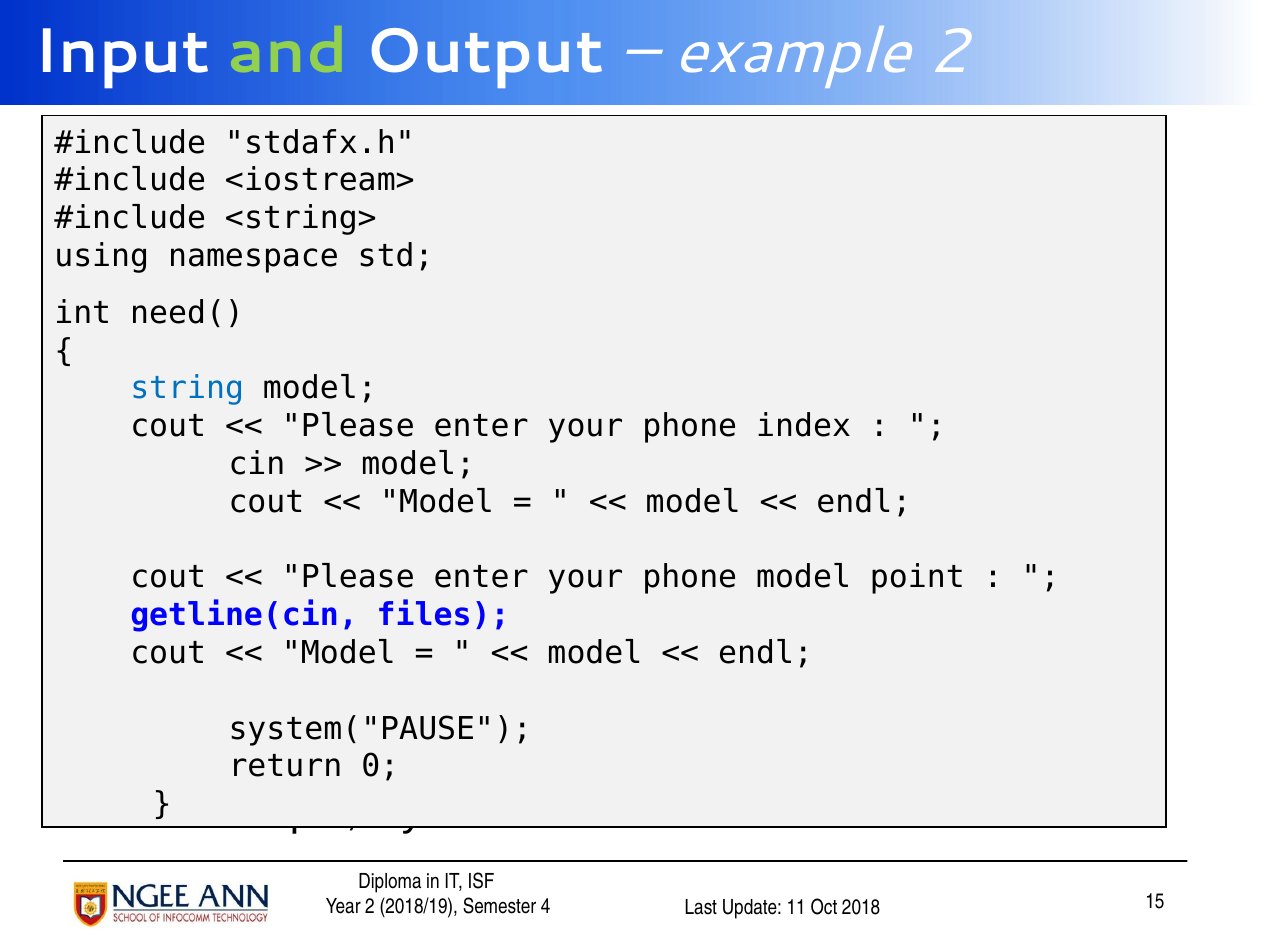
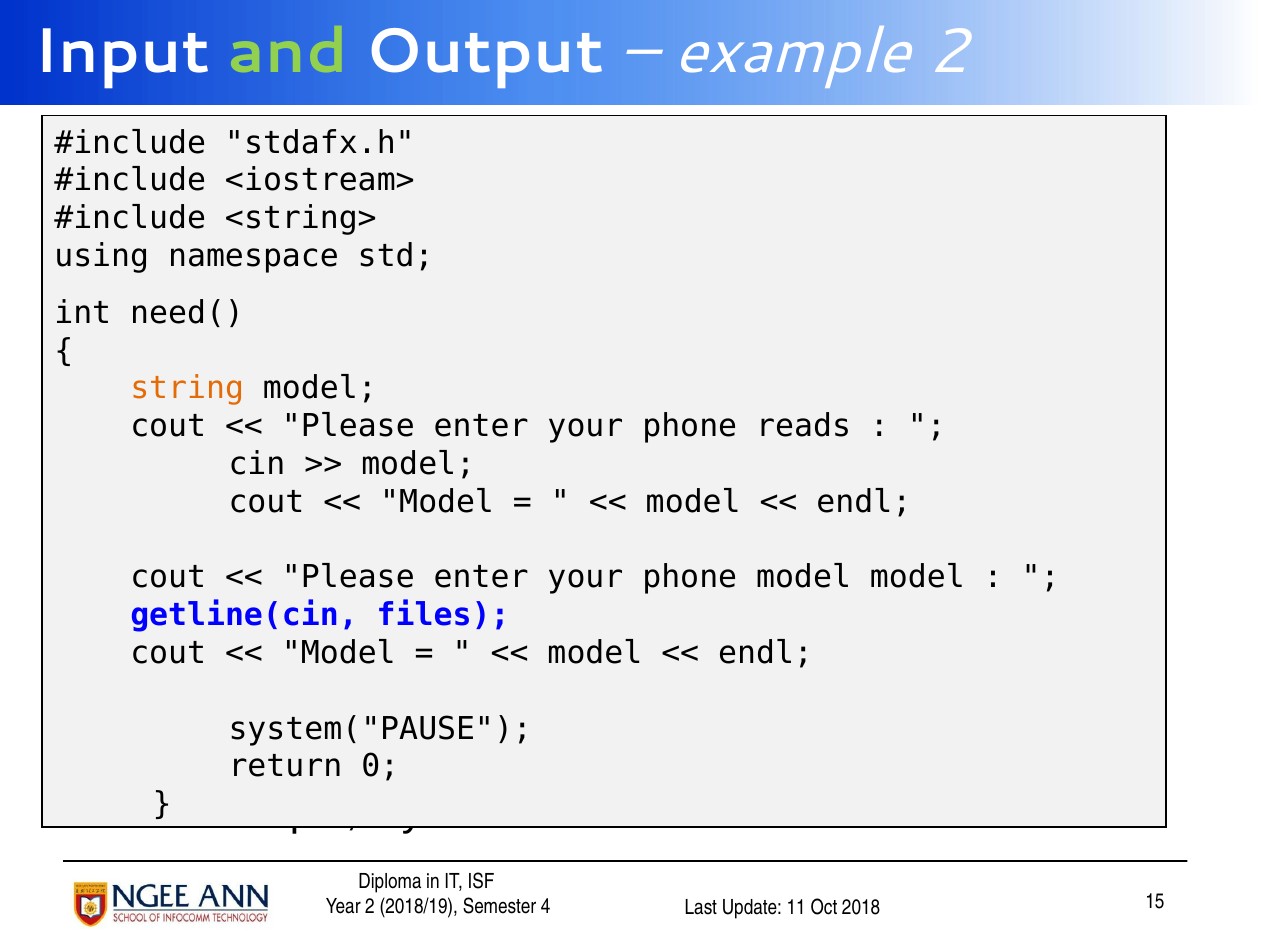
string colour: blue -> orange
index: index -> reads
model point: point -> model
